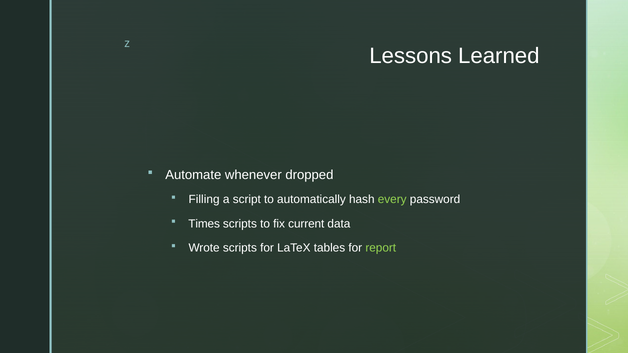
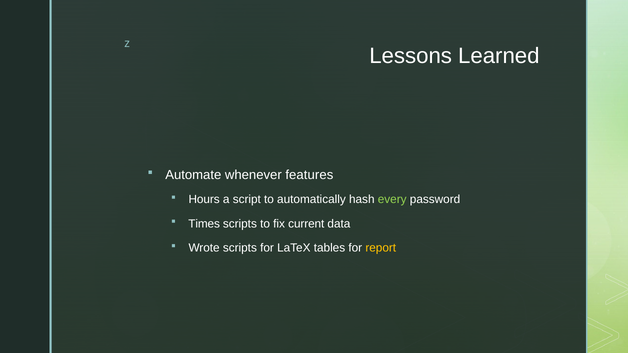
dropped: dropped -> features
Filling: Filling -> Hours
report colour: light green -> yellow
